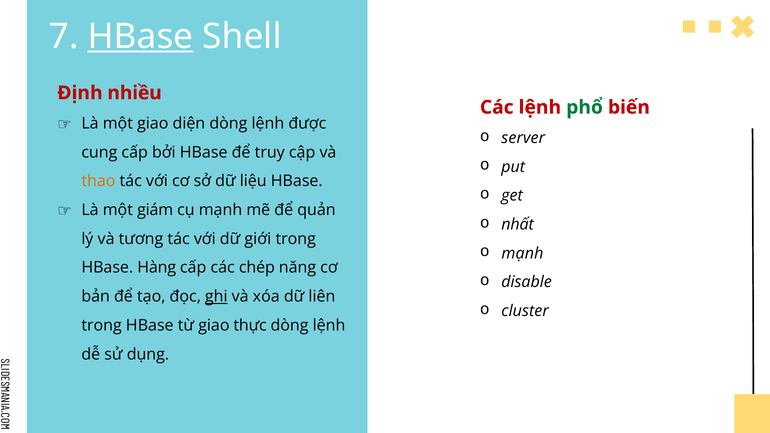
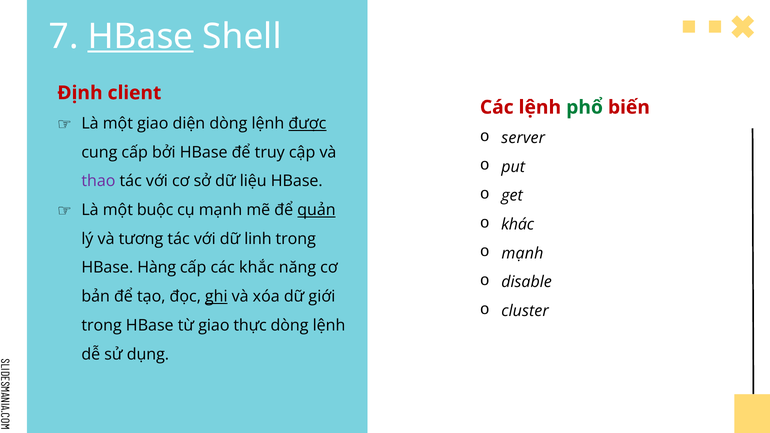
nhiều: nhiều -> client
được underline: none -> present
thao colour: orange -> purple
giám: giám -> buộc
quản underline: none -> present
nhất: nhất -> khác
giới: giới -> linh
chép: chép -> khắc
liên: liên -> giới
